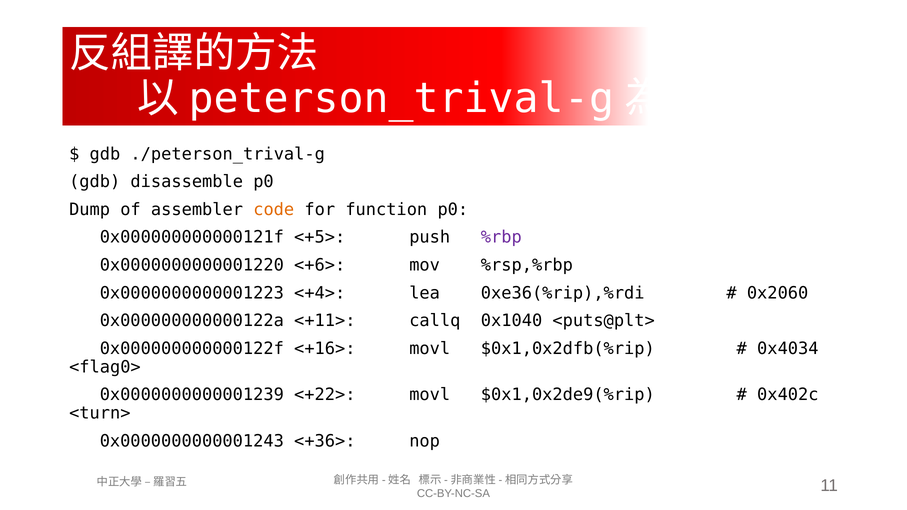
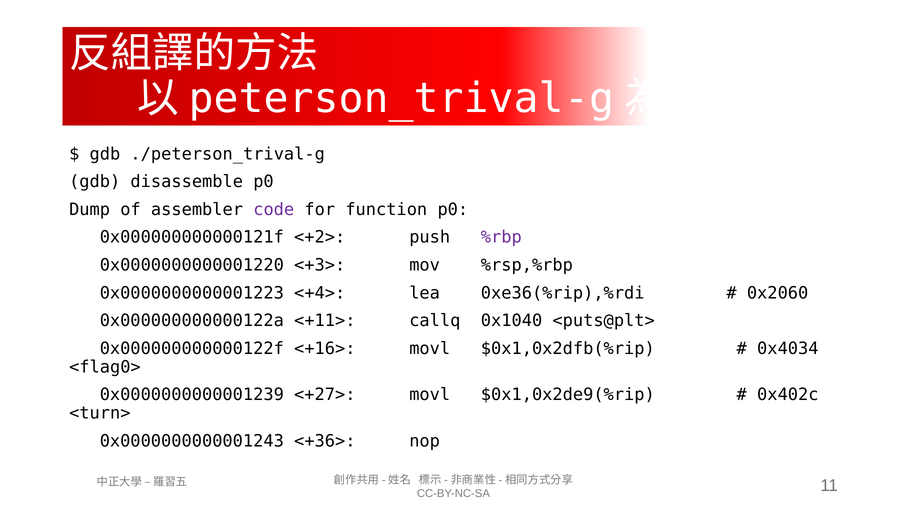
code colour: orange -> purple
<+5>: <+5> -> <+2>
<+6>: <+6> -> <+3>
<+22>: <+22> -> <+27>
